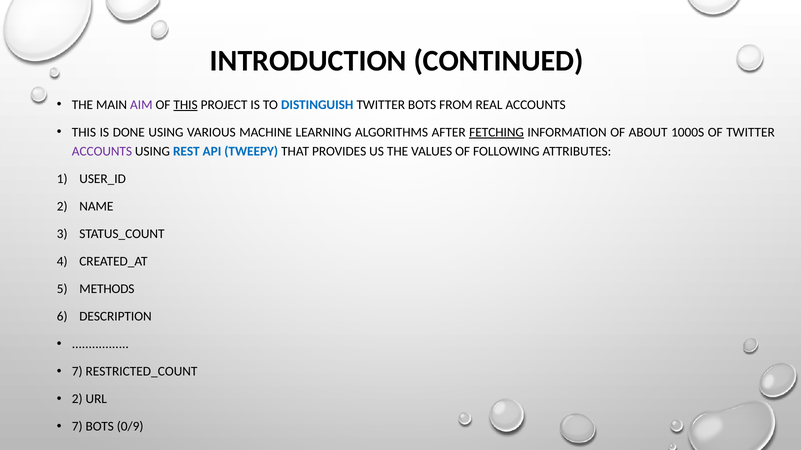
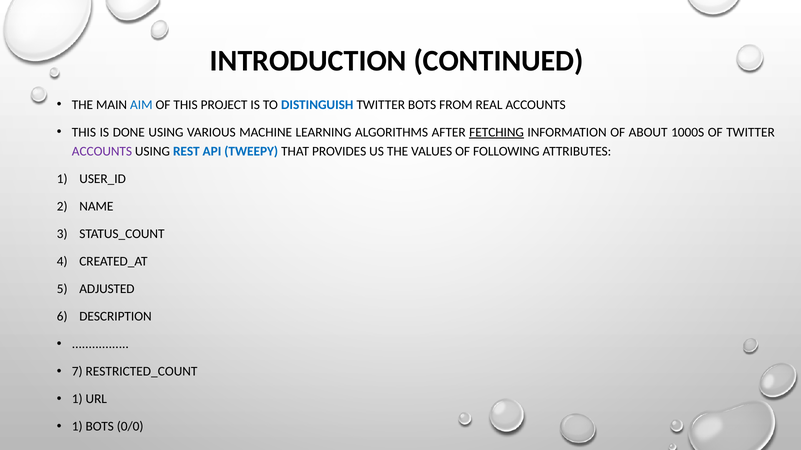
AIM colour: purple -> blue
THIS at (186, 105) underline: present -> none
METHODS: METHODS -> ADJUSTED
2 at (77, 400): 2 -> 1
7 at (77, 427): 7 -> 1
0/9: 0/9 -> 0/0
